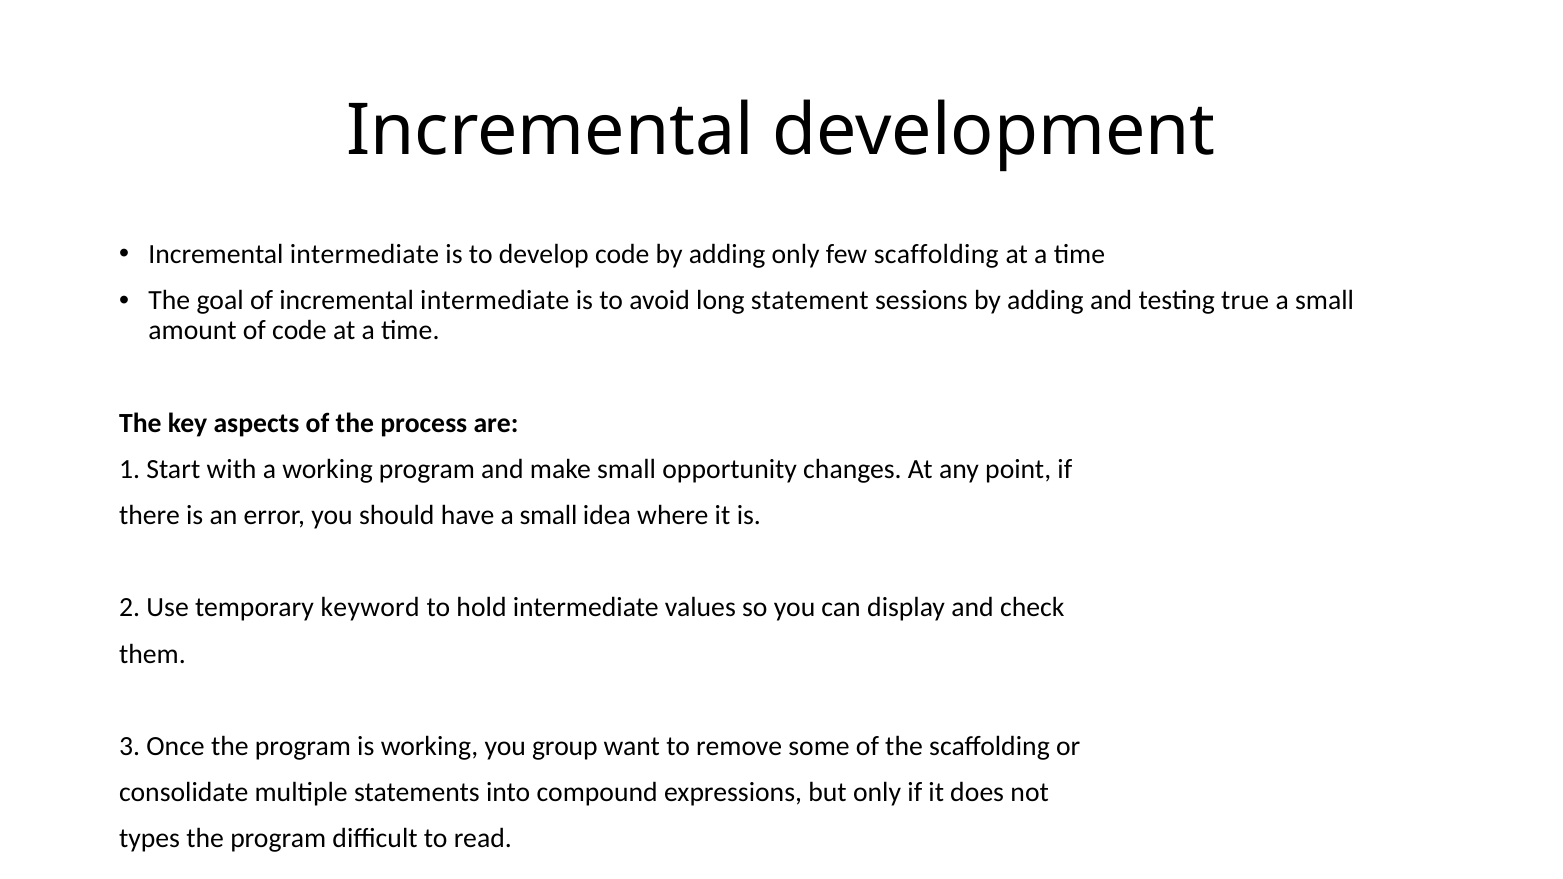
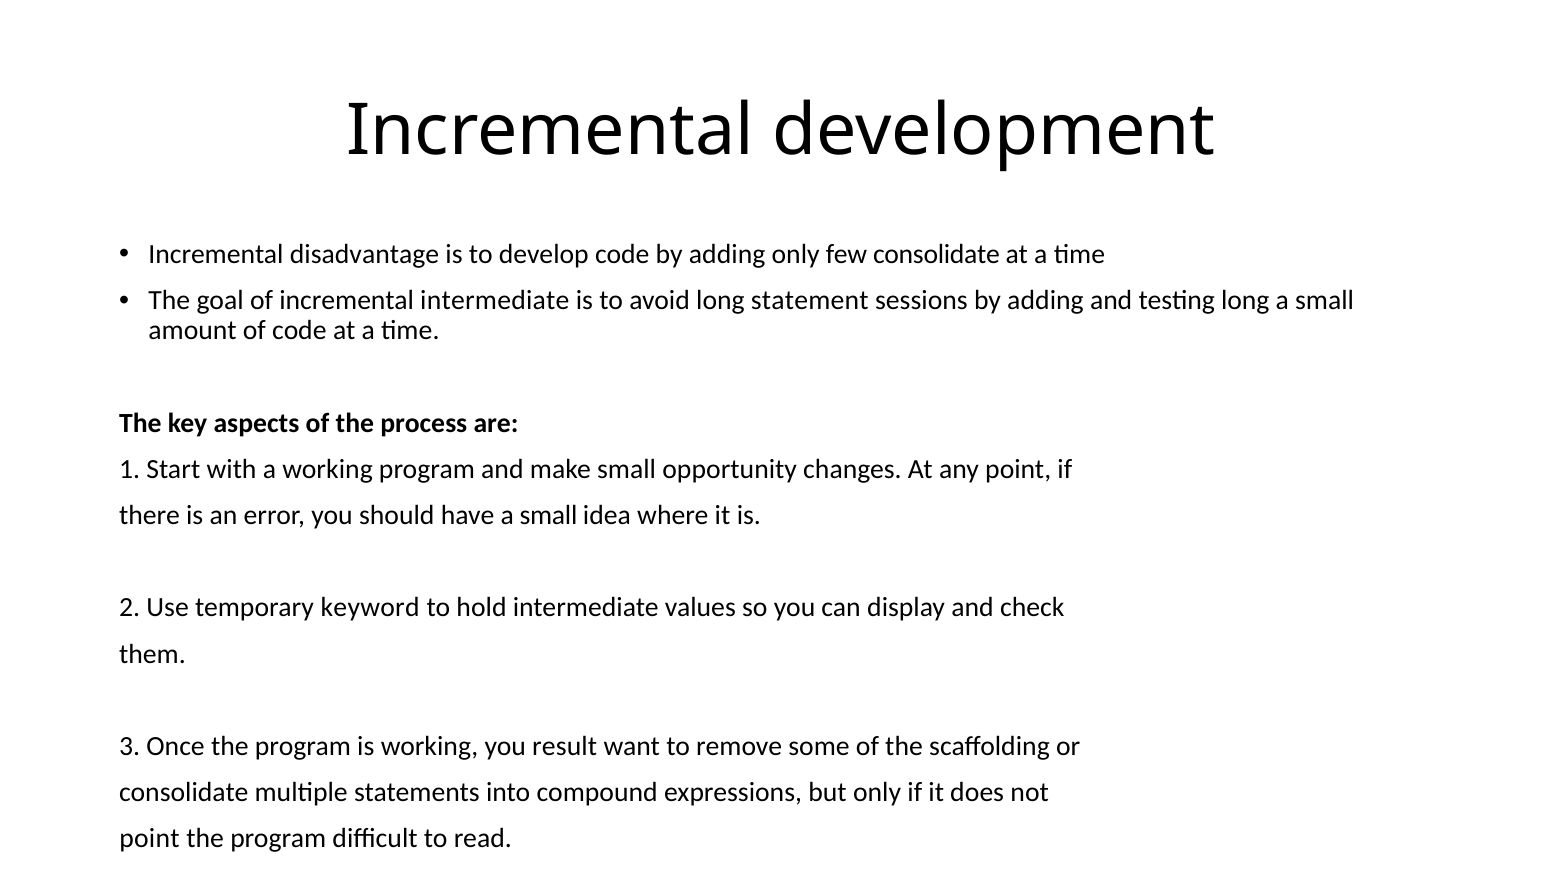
intermediate at (364, 255): intermediate -> disadvantage
few scaffolding: scaffolding -> consolidate
testing true: true -> long
group: group -> result
types at (150, 839): types -> point
